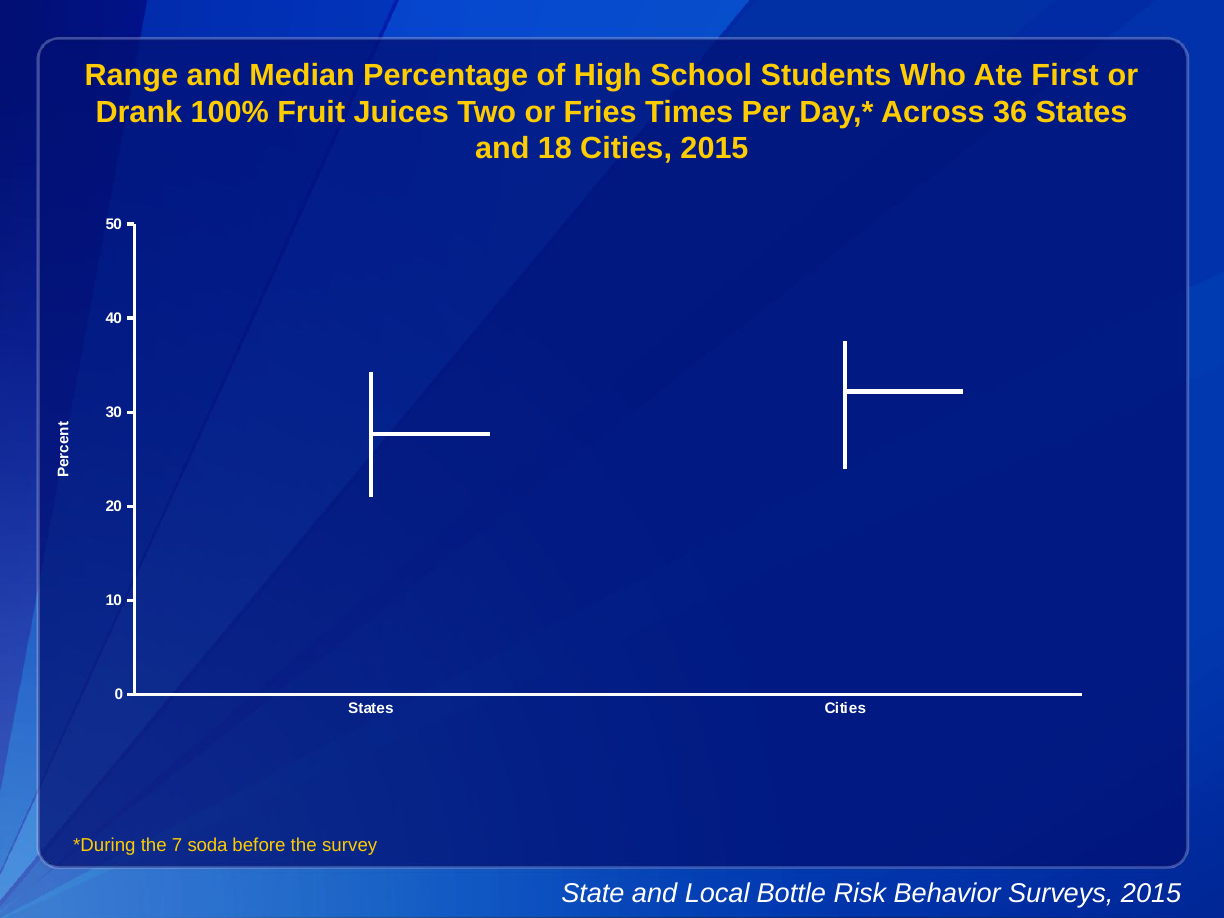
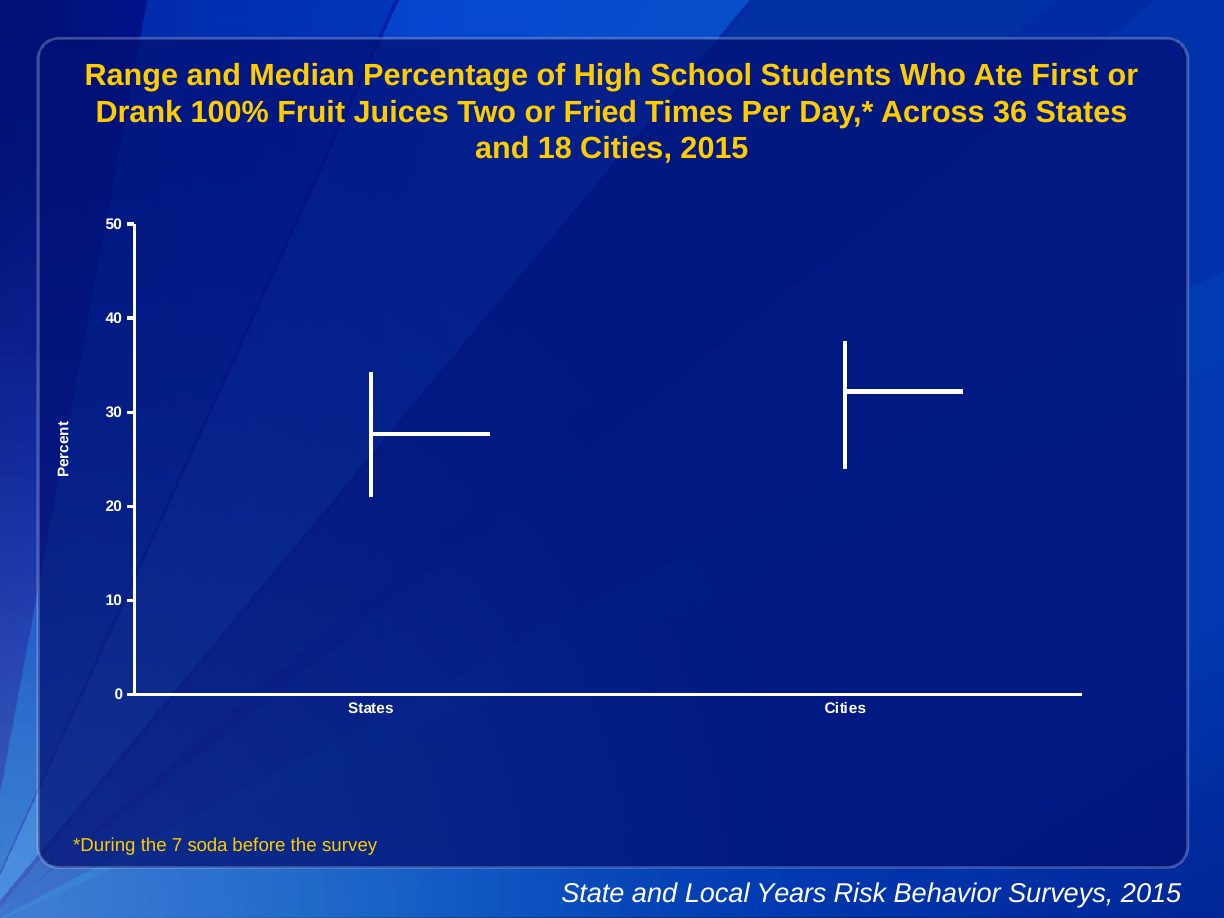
Fries: Fries -> Fried
Bottle: Bottle -> Years
